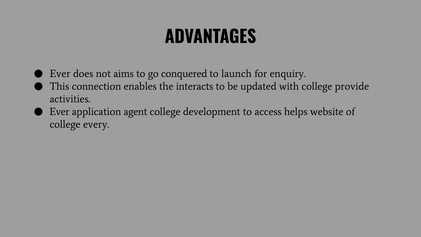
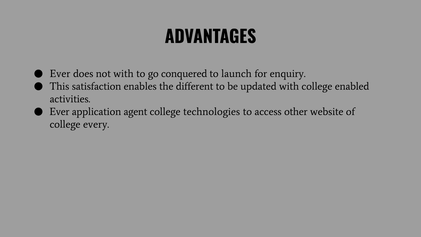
not aims: aims -> with
connection: connection -> satisfaction
interacts: interacts -> different
provide: provide -> enabled
development: development -> technologies
helps: helps -> other
